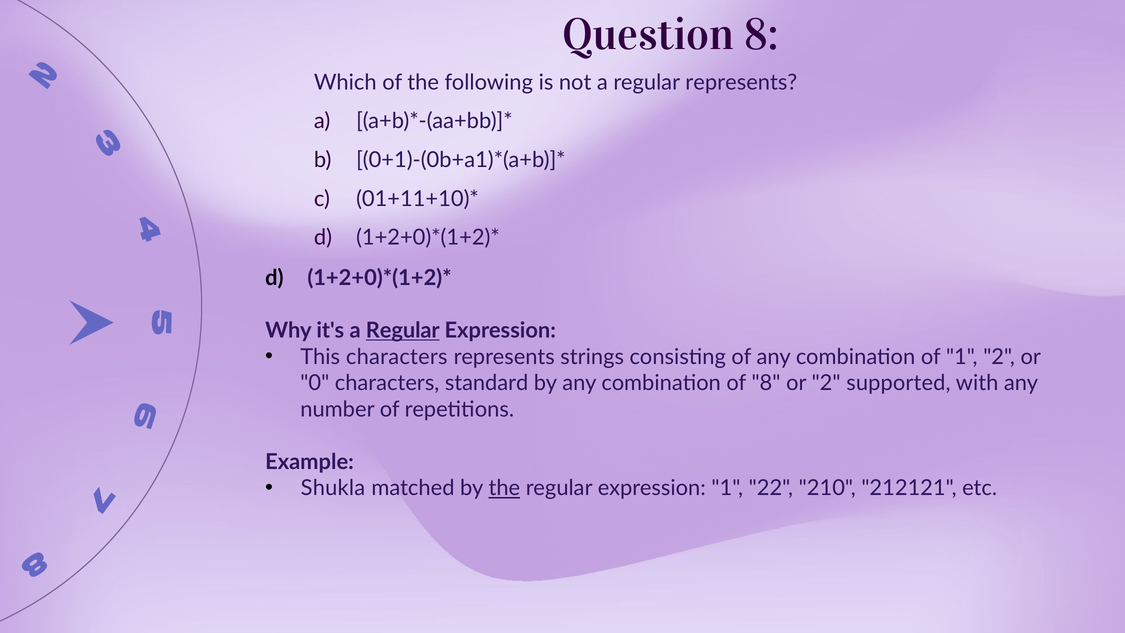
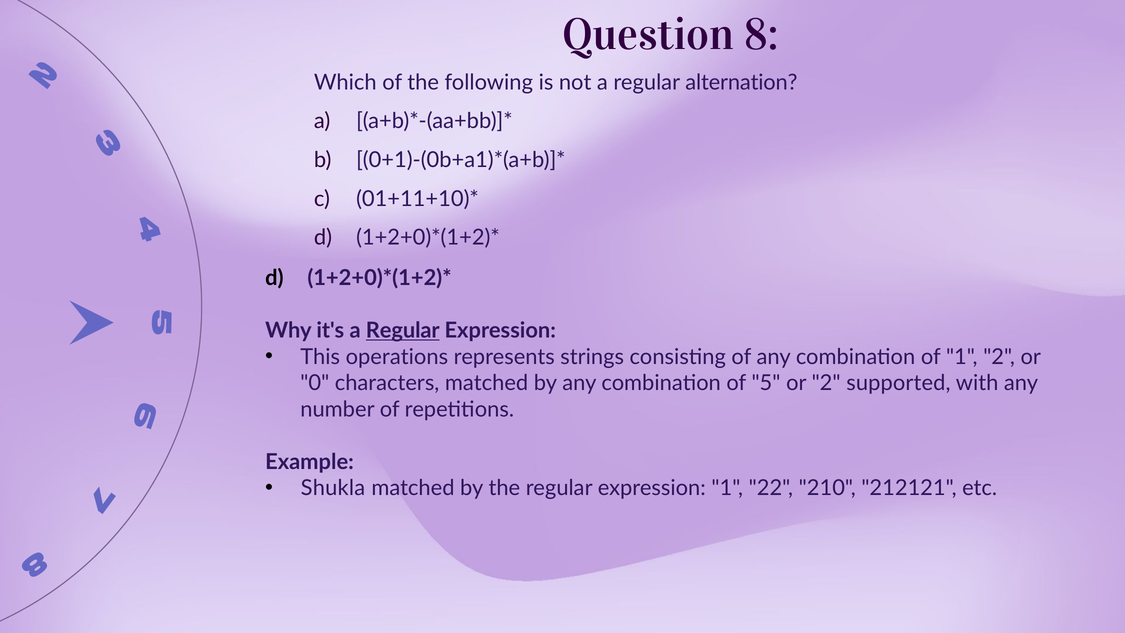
regular represents: represents -> alternation
This characters: characters -> operations
characters standard: standard -> matched
of 8: 8 -> 5
the at (504, 488) underline: present -> none
